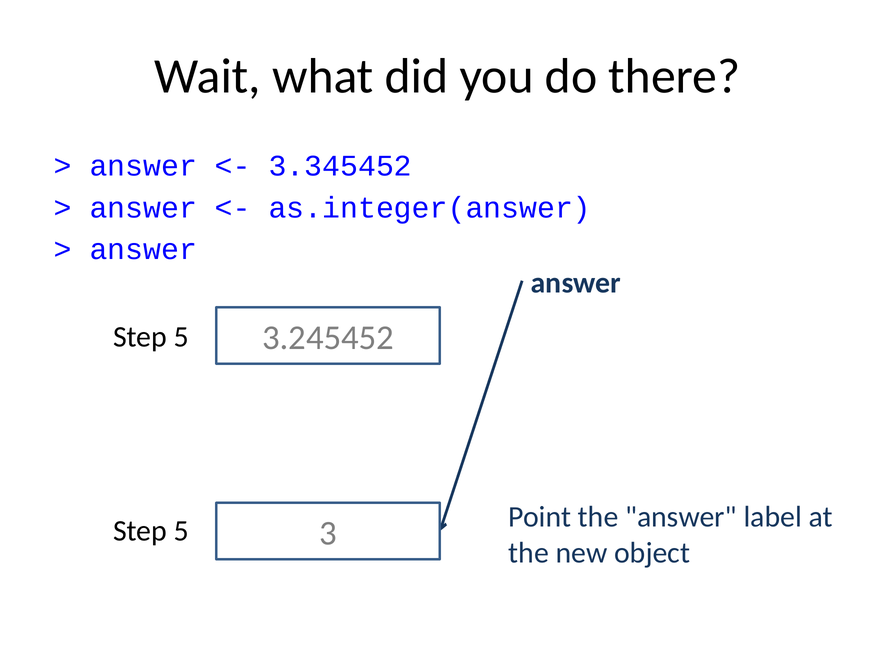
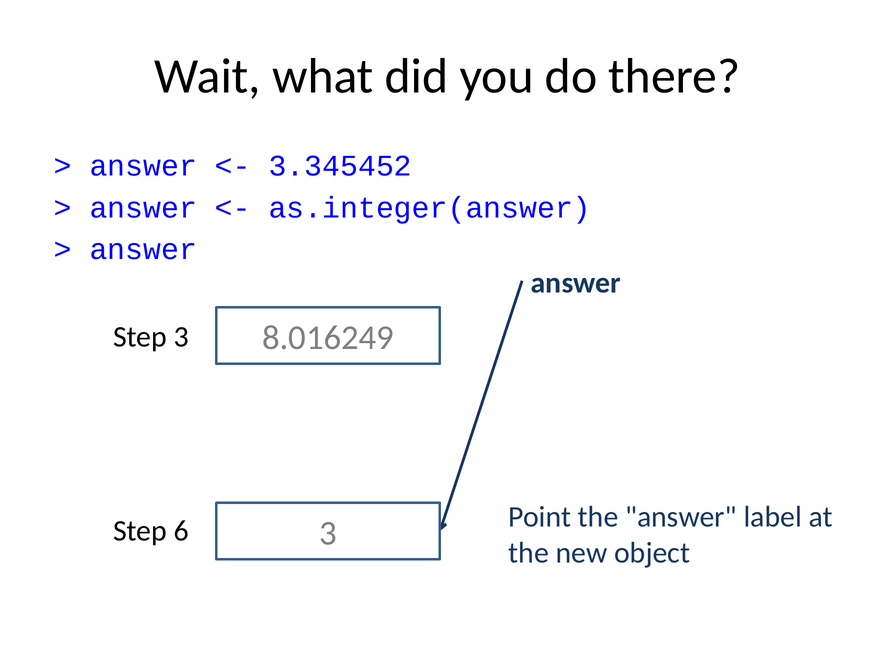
3.245452: 3.245452 -> 8.016249
5 at (181, 337): 5 -> 3
5 at (181, 531): 5 -> 6
